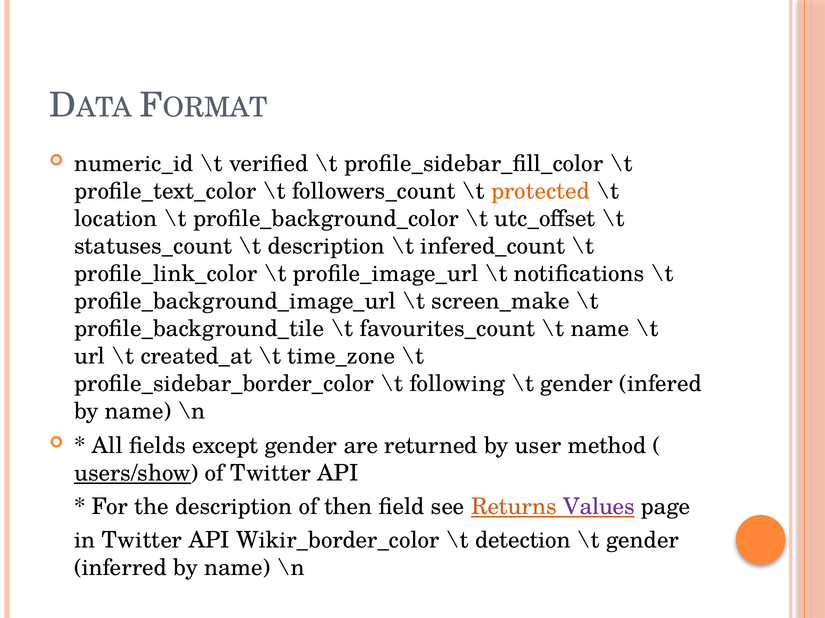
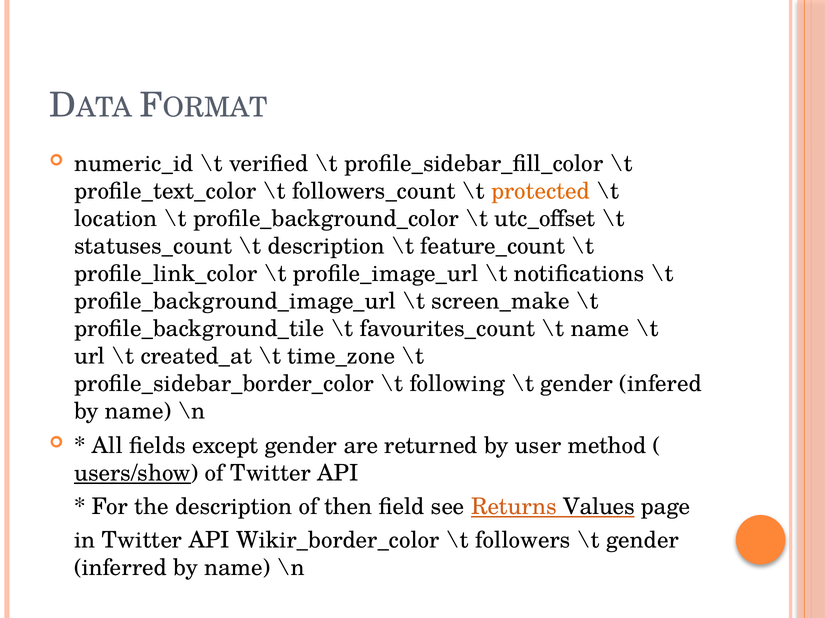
infered_count: infered_count -> feature_count
Values colour: purple -> black
detection: detection -> followers
